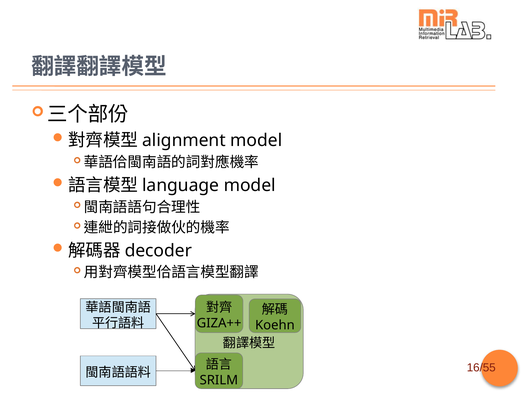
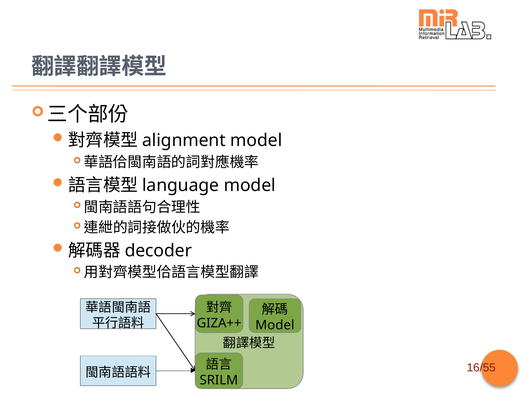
Koehn at (275, 325): Koehn -> Model
